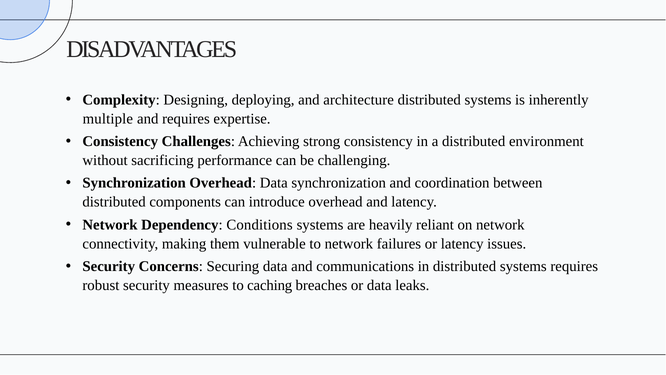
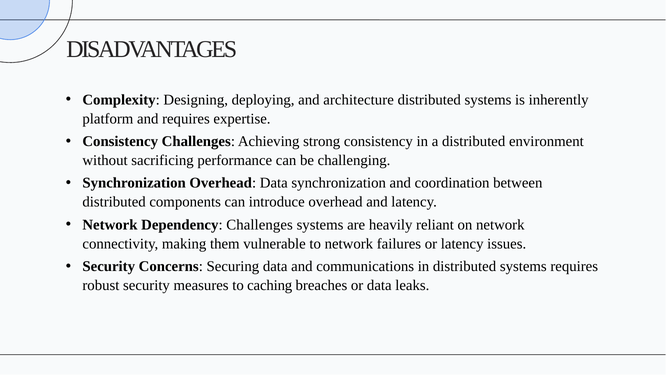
multiple: multiple -> platform
Dependency Conditions: Conditions -> Challenges
